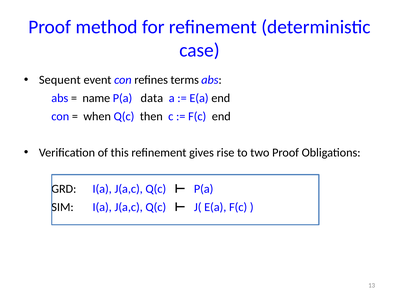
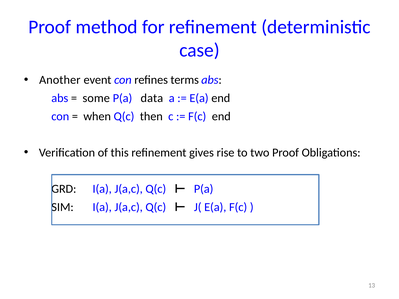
Sequent: Sequent -> Another
name: name -> some
